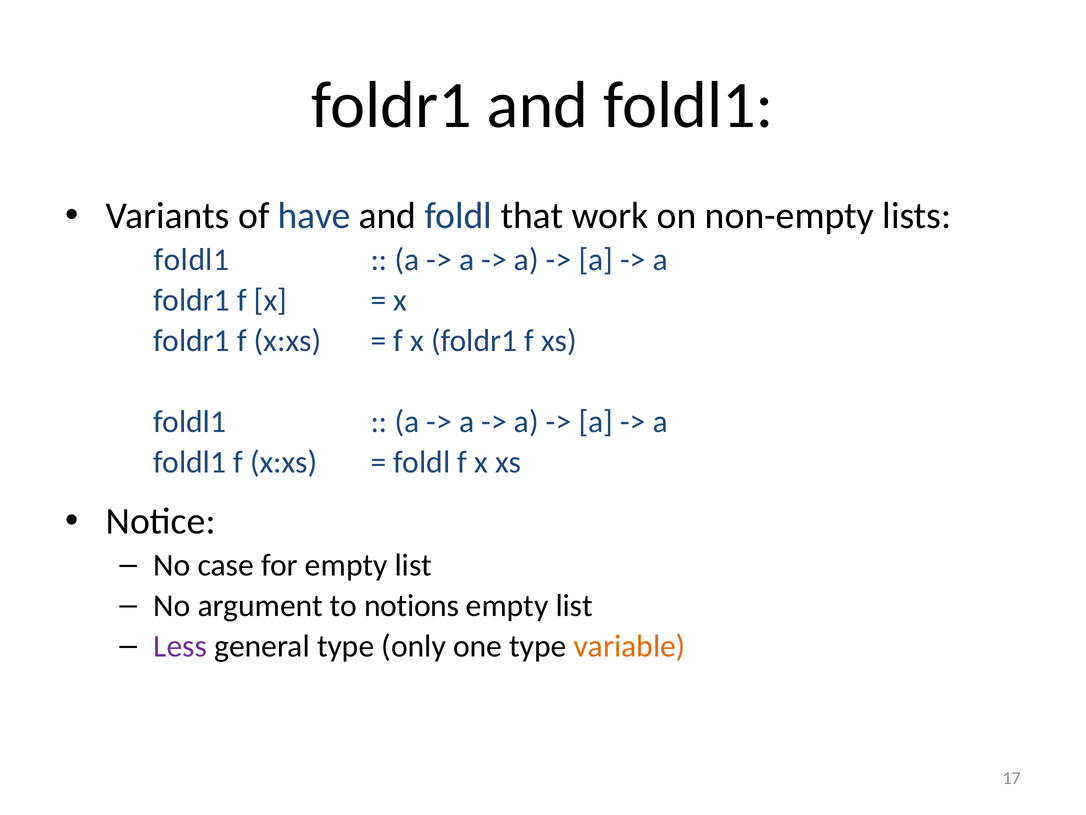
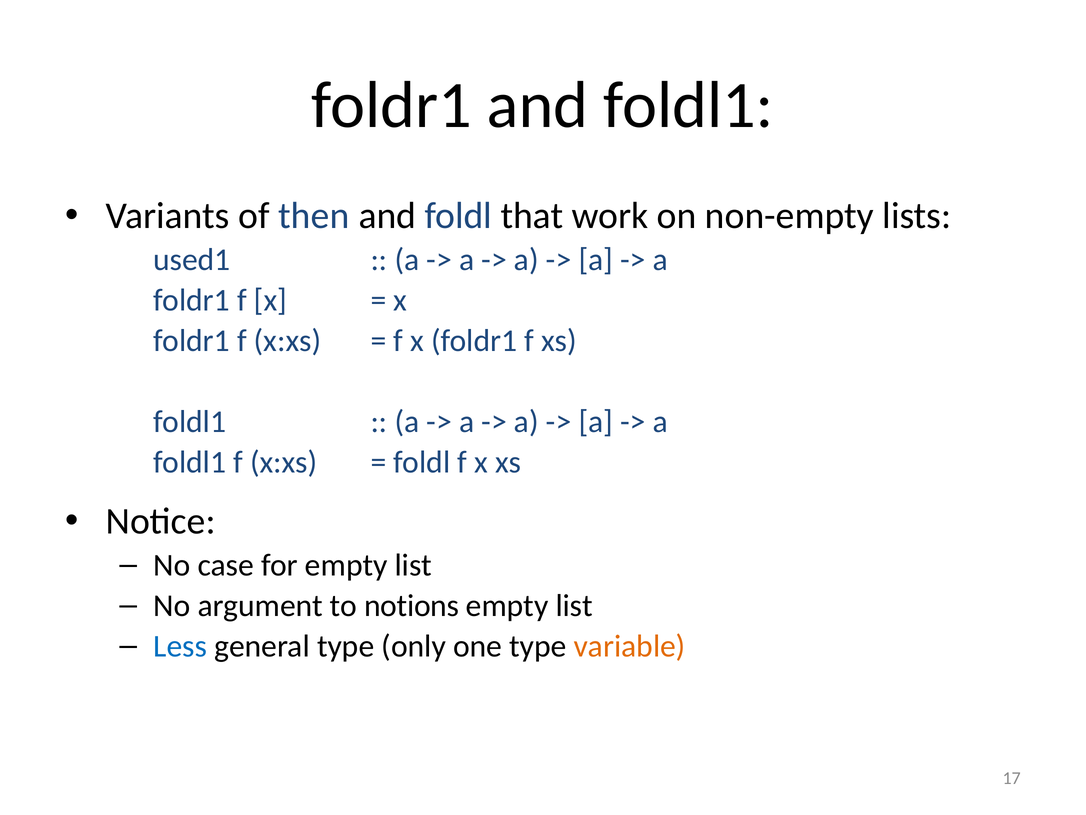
have: have -> then
foldl1 at (192, 259): foldl1 -> used1
Less colour: purple -> blue
